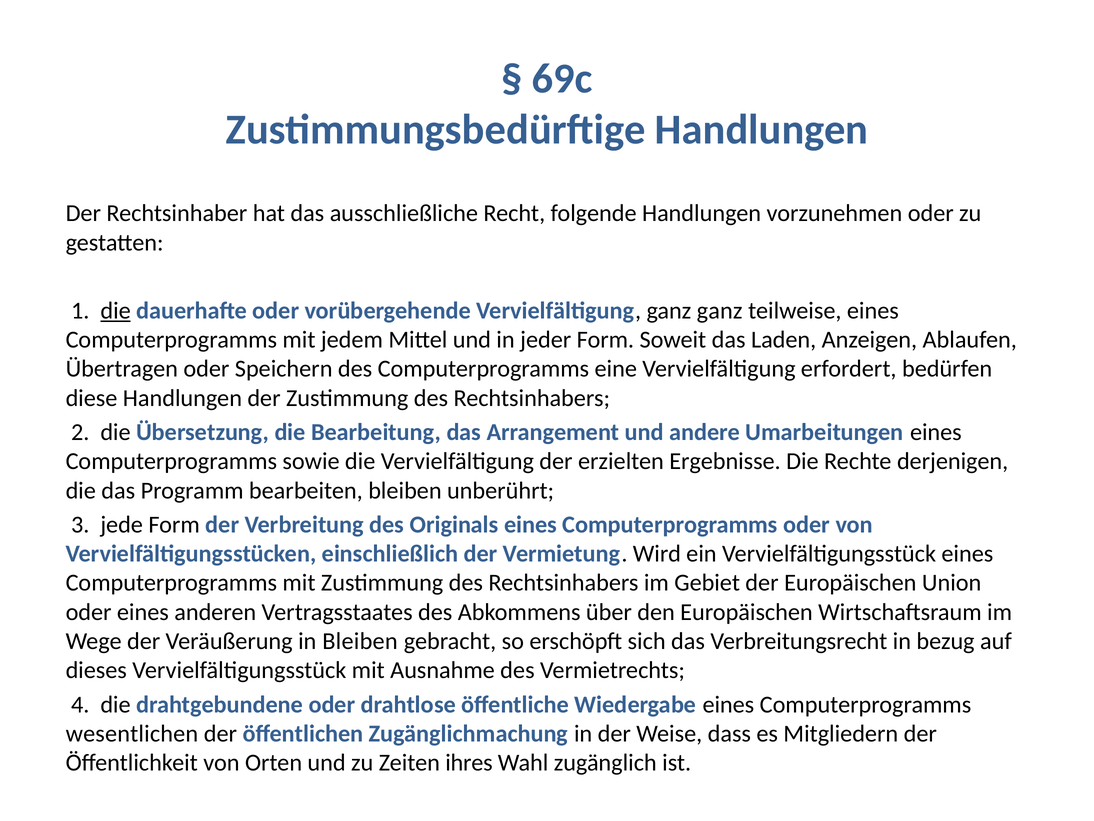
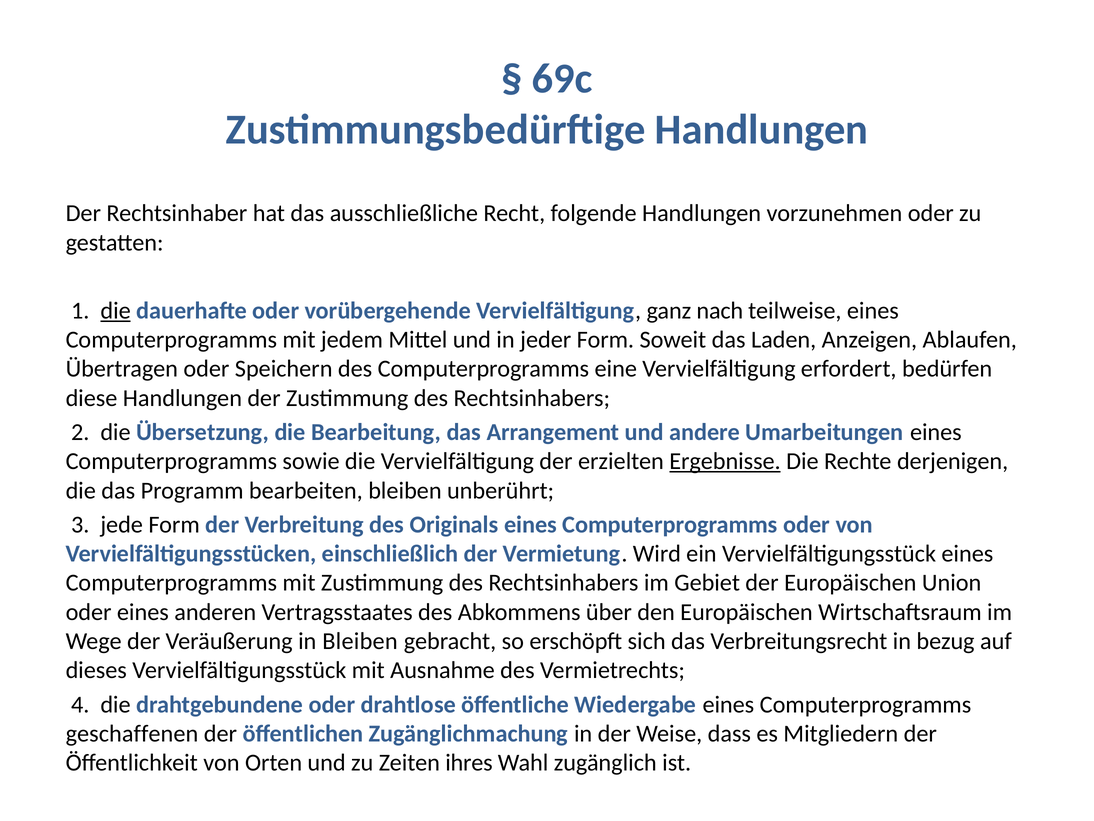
ganz ganz: ganz -> nach
Ergebnisse underline: none -> present
wesentlichen: wesentlichen -> geschaffenen
